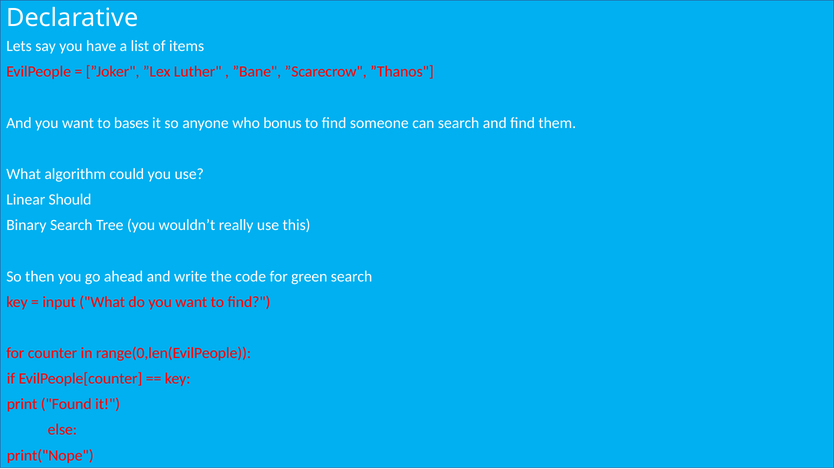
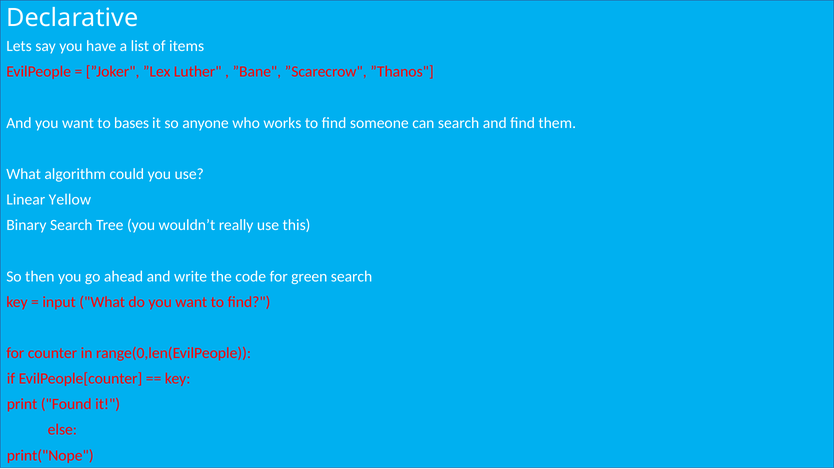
bonus: bonus -> works
Should: Should -> Yellow
